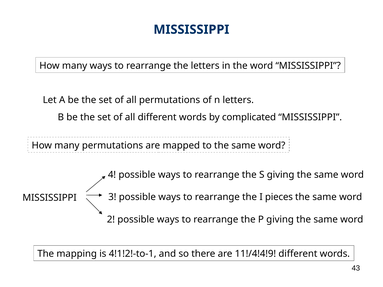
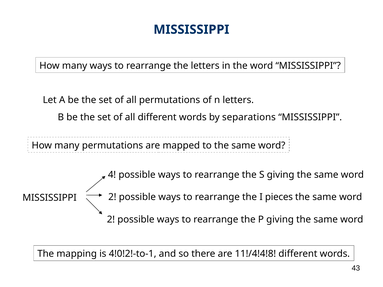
complicated: complicated -> separations
3 at (112, 197): 3 -> 2
4!1!2!-to-1: 4!1!2!-to-1 -> 4!0!2!-to-1
11!/4!4!9: 11!/4!4!9 -> 11!/4!4!8
